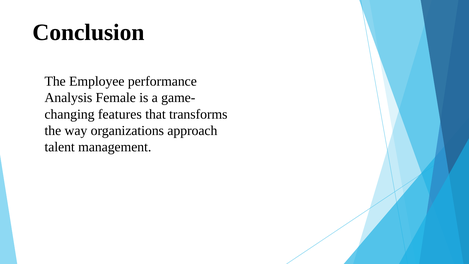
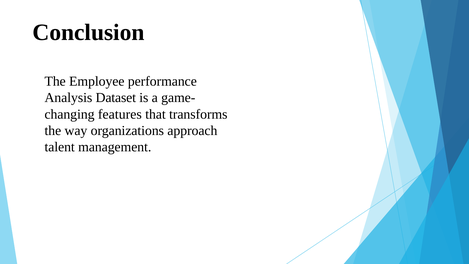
Female: Female -> Dataset
